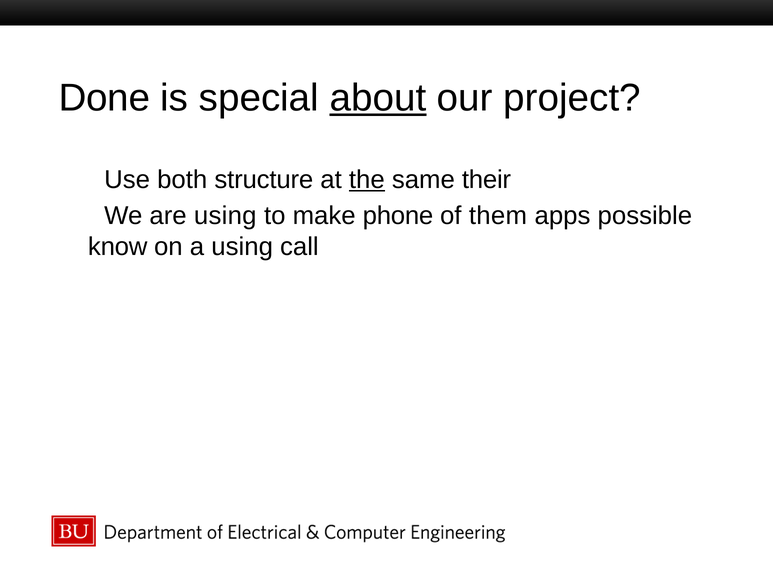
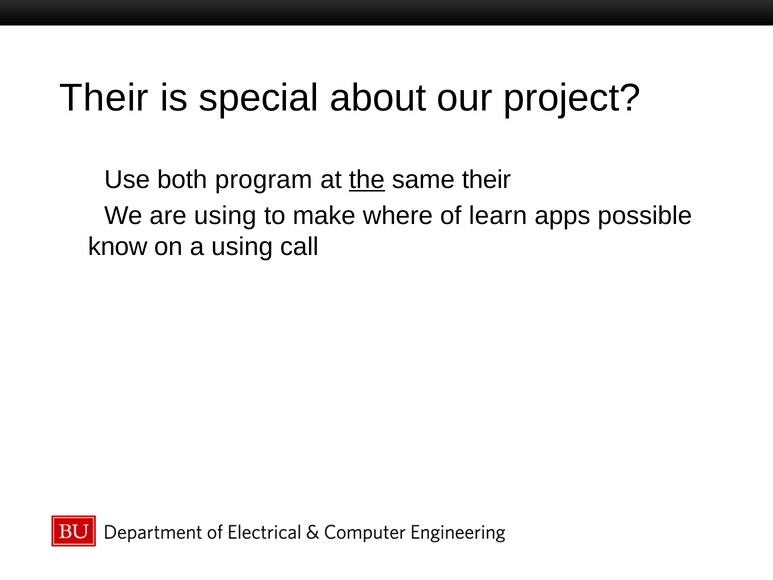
Done at (104, 98): Done -> Their
about underline: present -> none
structure: structure -> program
phone: phone -> where
them: them -> learn
